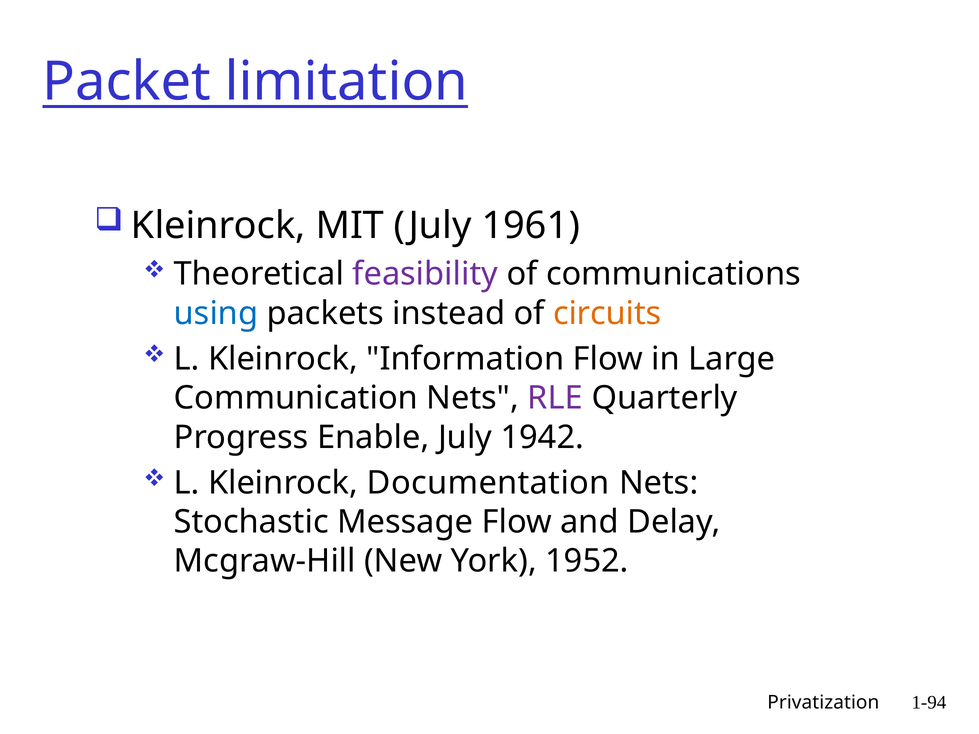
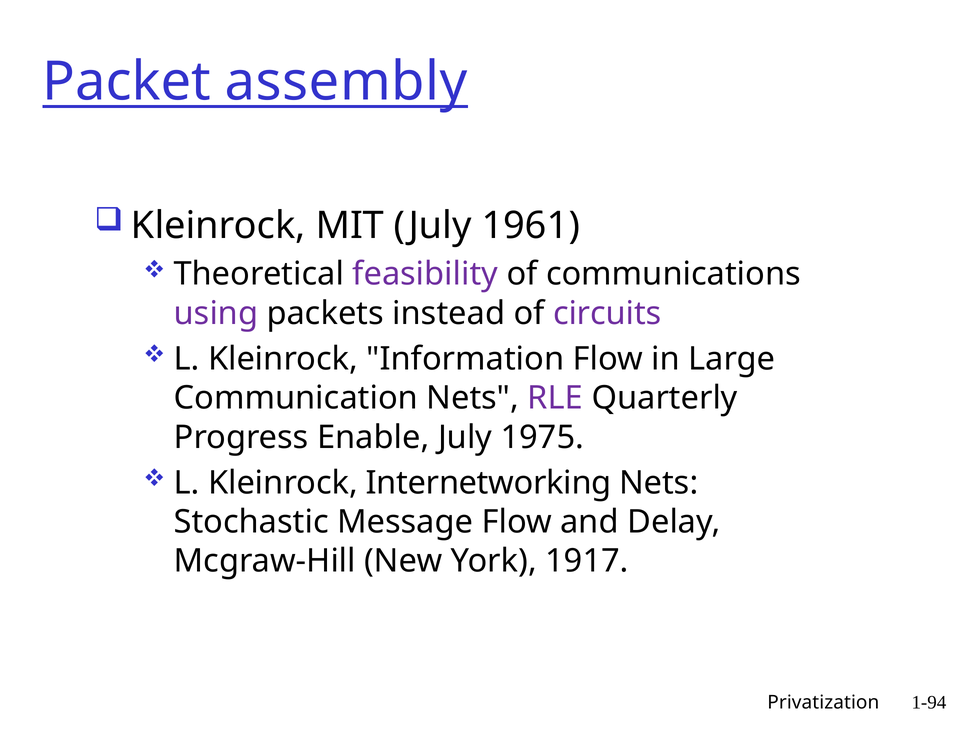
limitation: limitation -> assembly
using colour: blue -> purple
circuits colour: orange -> purple
1942: 1942 -> 1975
Documentation: Documentation -> Internetworking
1952: 1952 -> 1917
